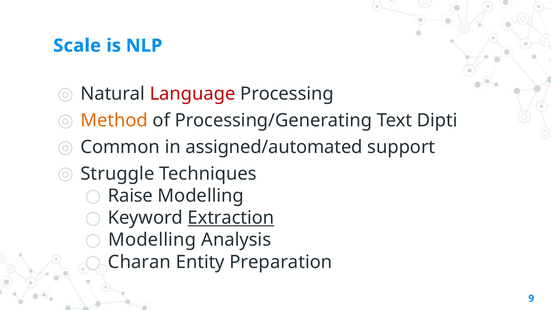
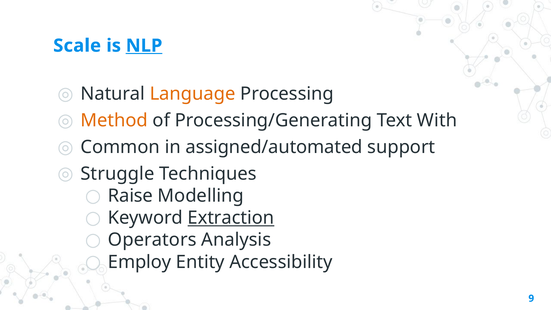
NLP underline: none -> present
Language colour: red -> orange
Dipti: Dipti -> With
Modelling at (152, 240): Modelling -> Operators
Charan: Charan -> Employ
Preparation: Preparation -> Accessibility
